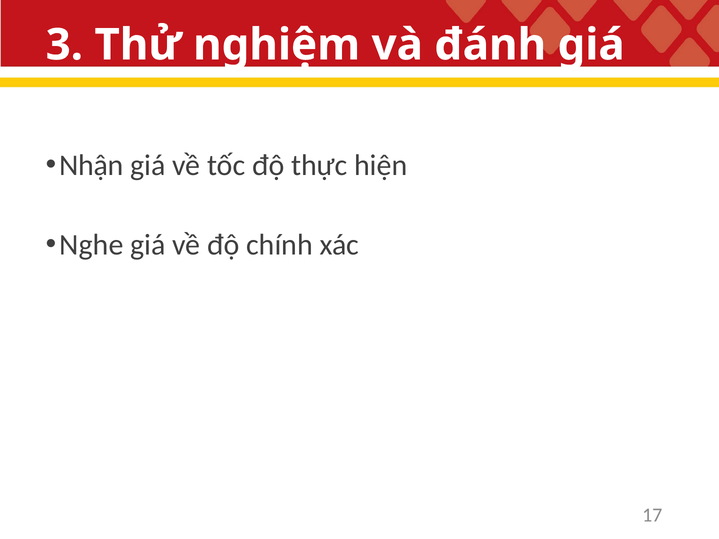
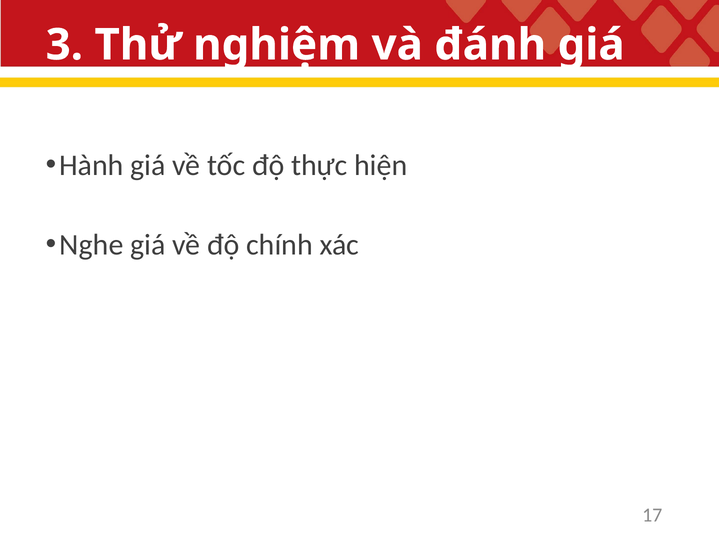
Nhận: Nhận -> Hành
